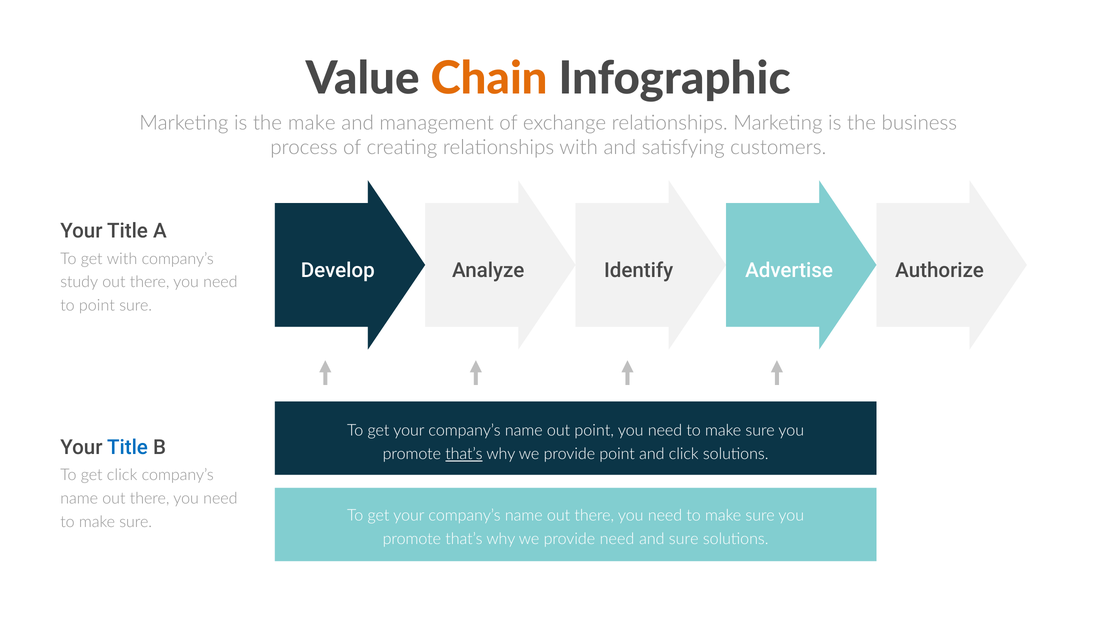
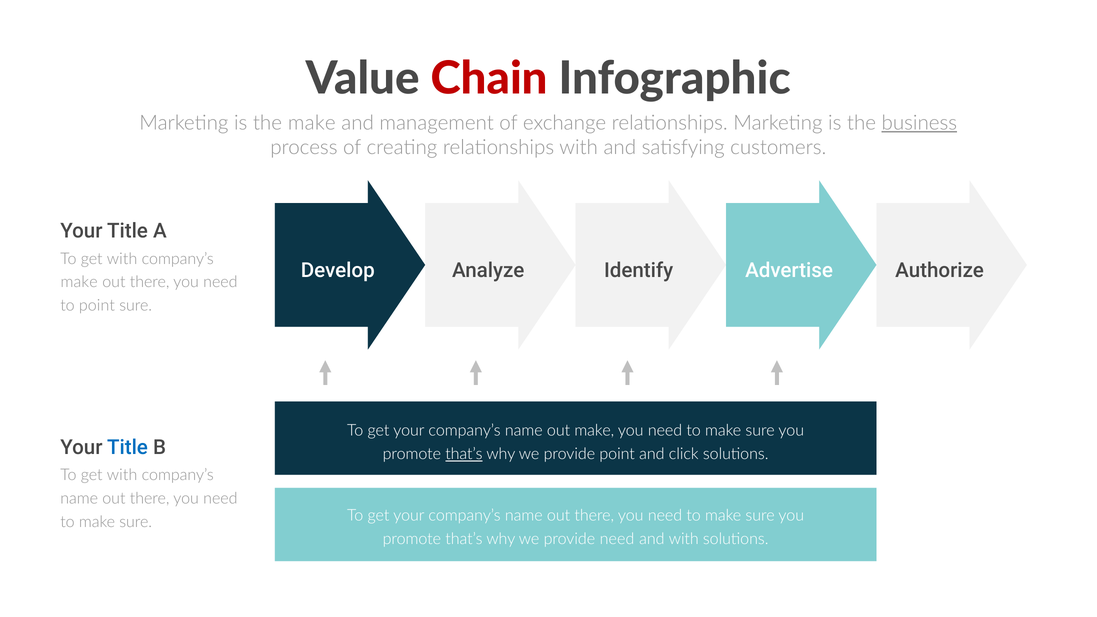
Chain colour: orange -> red
business underline: none -> present
study at (79, 282): study -> make
out point: point -> make
click at (122, 475): click -> with
and sure: sure -> with
